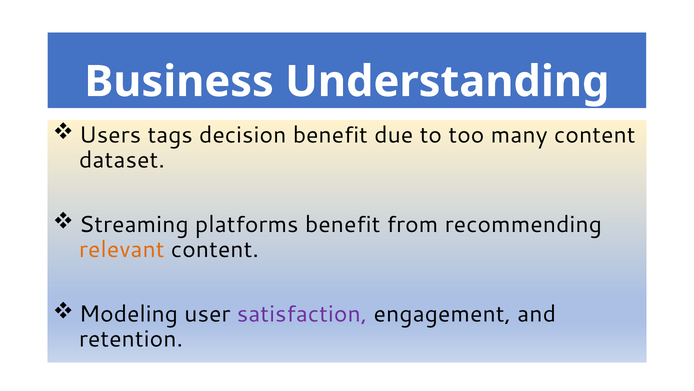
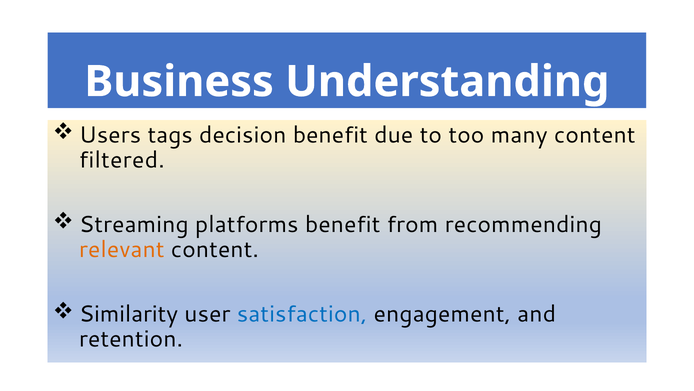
dataset: dataset -> filtered
Modeling: Modeling -> Similarity
satisfaction colour: purple -> blue
